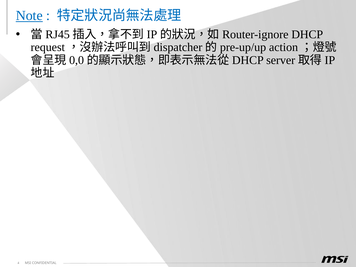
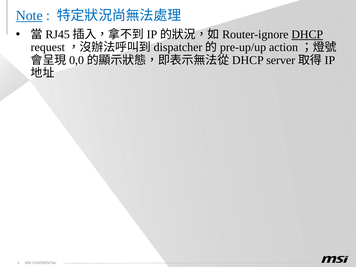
DHCP underline: none -> present
